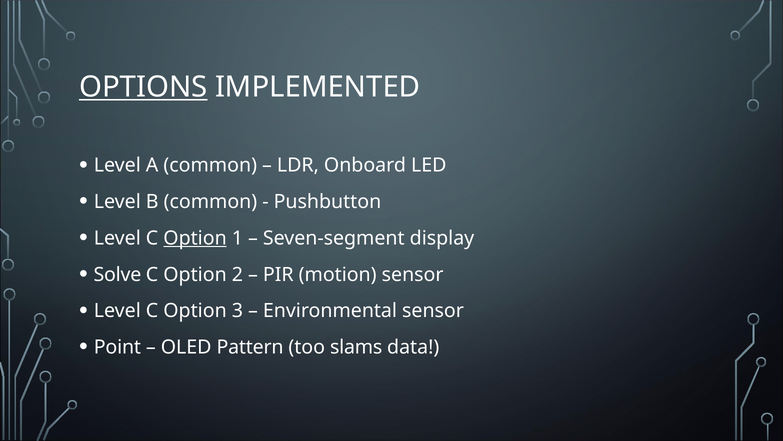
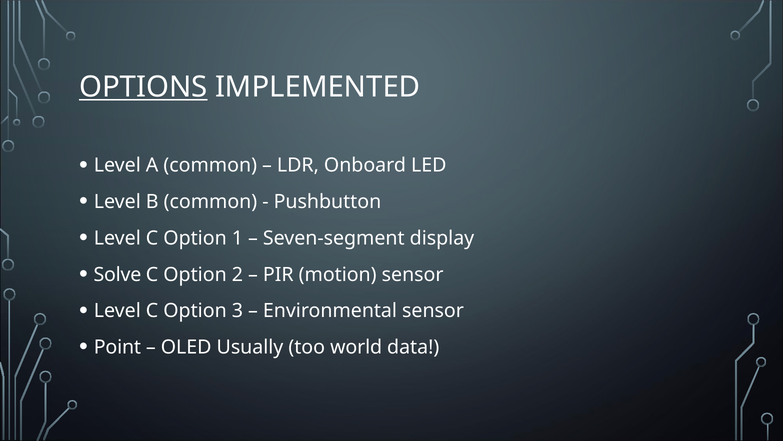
Option at (195, 238) underline: present -> none
Pattern: Pattern -> Usually
slams: slams -> world
